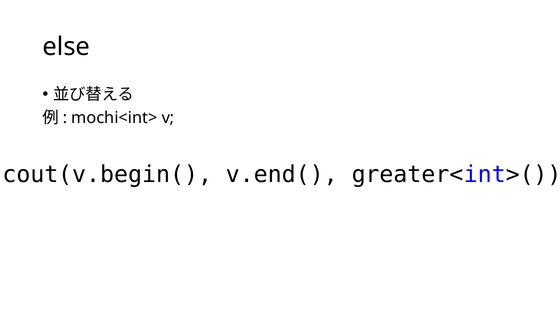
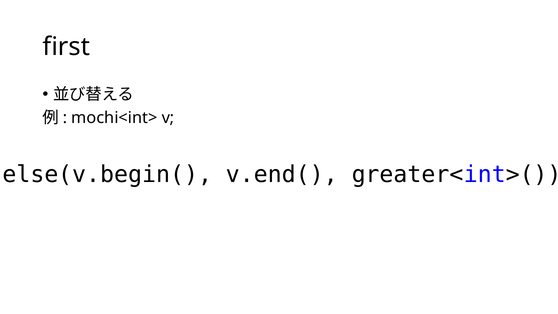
else: else -> first
cout(v.begin(: cout(v.begin( -> else(v.begin(
